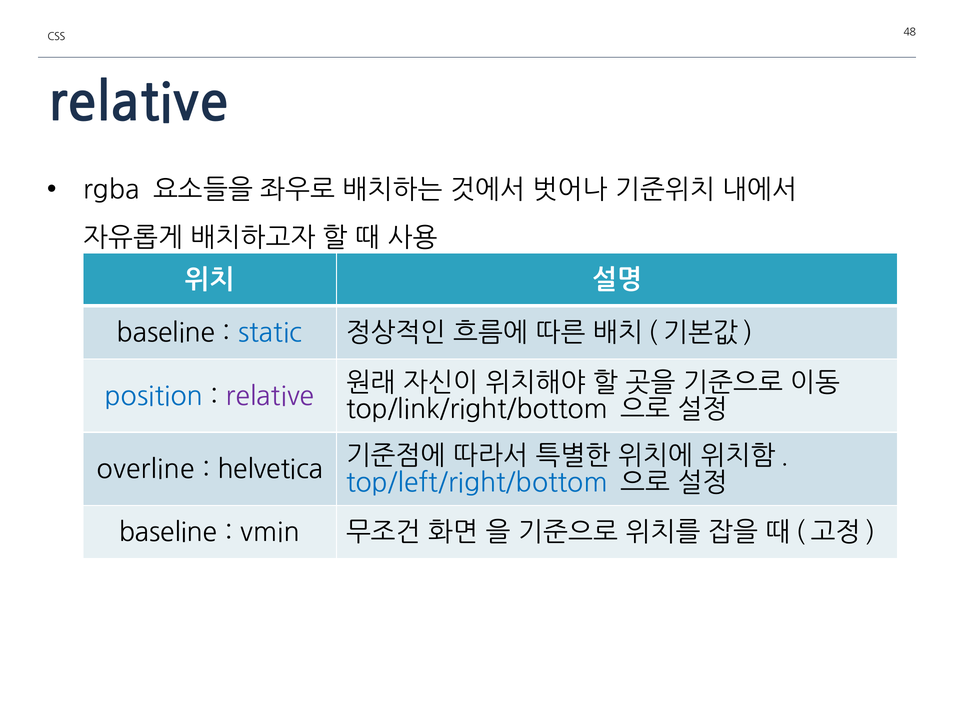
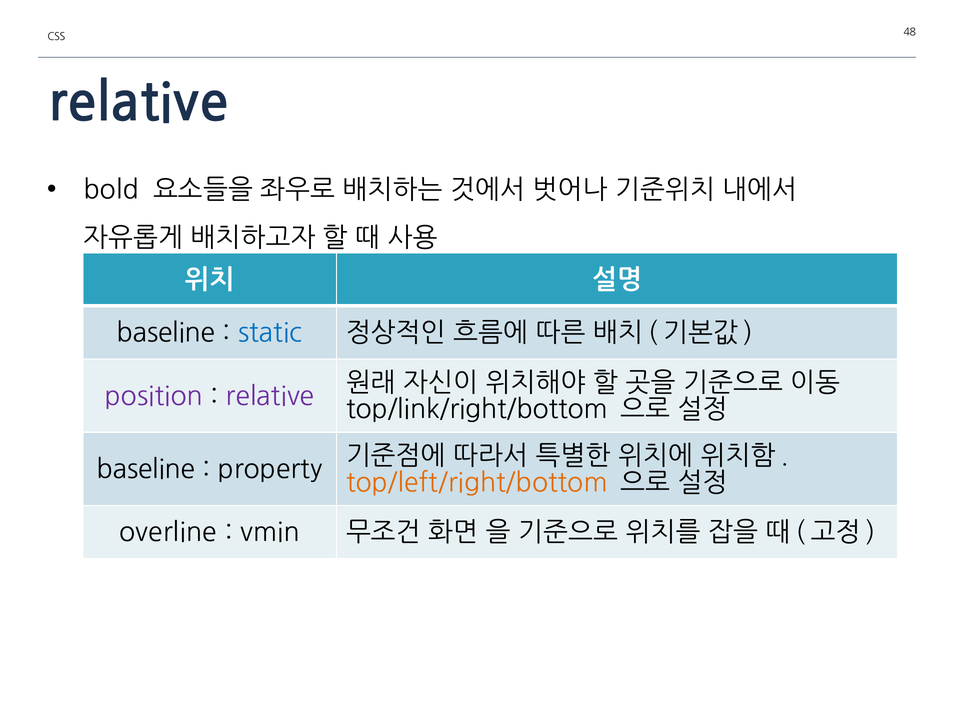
rgba: rgba -> bold
position colour: blue -> purple
overline at (146, 470): overline -> baseline
helvetica: helvetica -> property
top/left/right/bottom colour: blue -> orange
baseline at (168, 533): baseline -> overline
